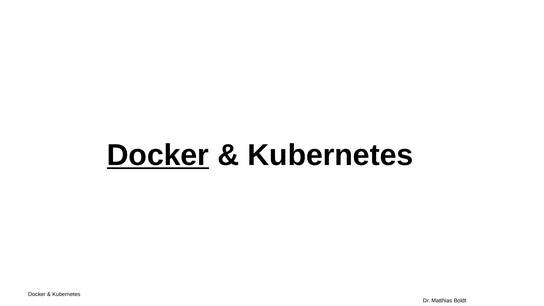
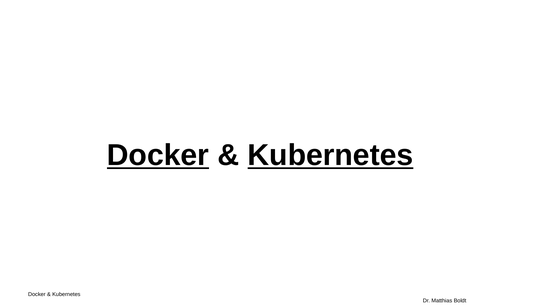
Kubernetes at (330, 155) underline: none -> present
